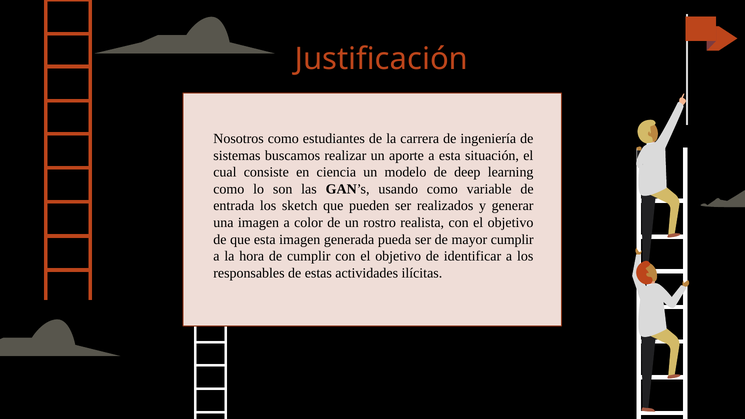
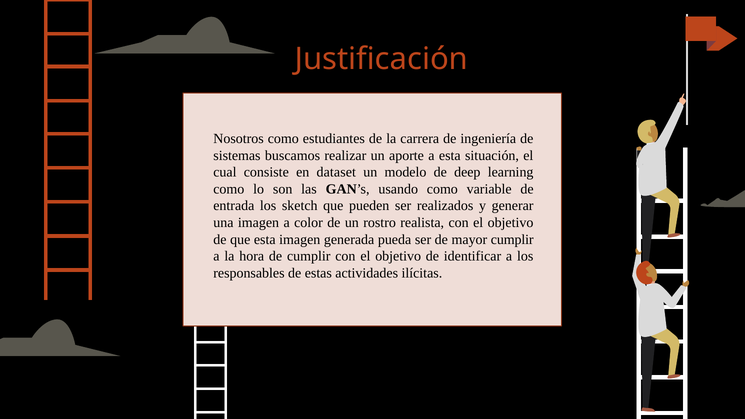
ciencia: ciencia -> dataset
